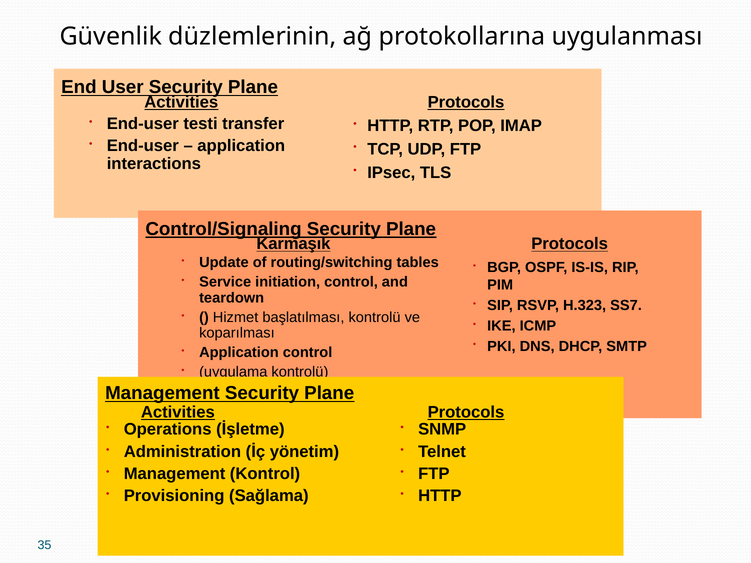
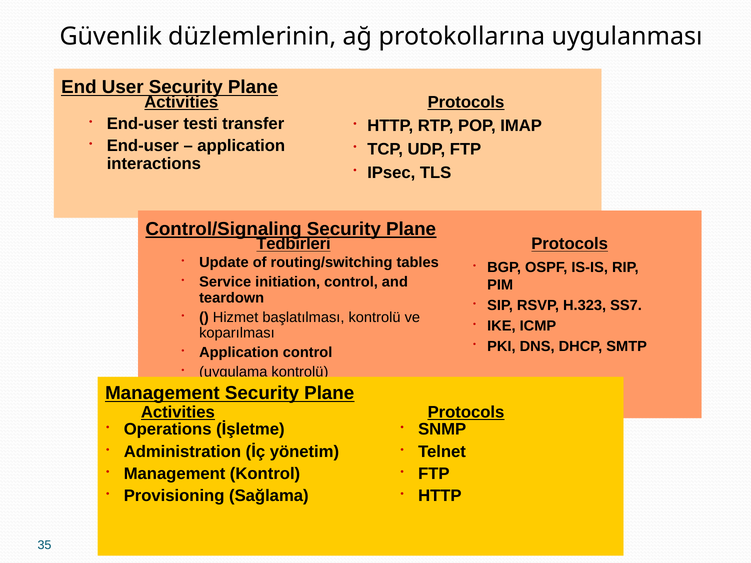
Karmaşık: Karmaşık -> Tedbirleri
